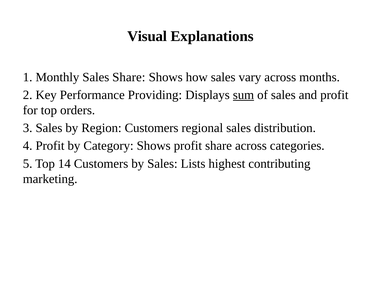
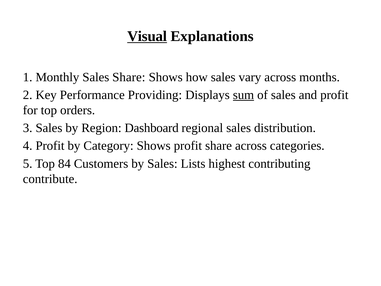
Visual underline: none -> present
Region Customers: Customers -> Dashboard
14: 14 -> 84
marketing: marketing -> contribute
